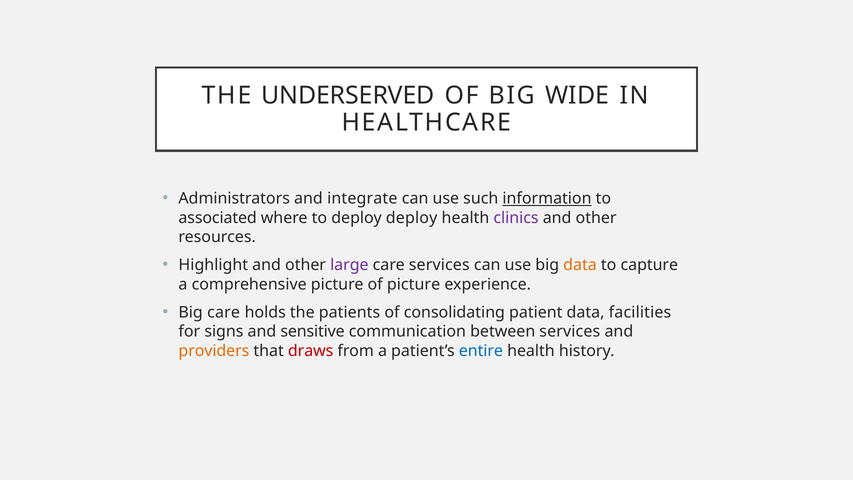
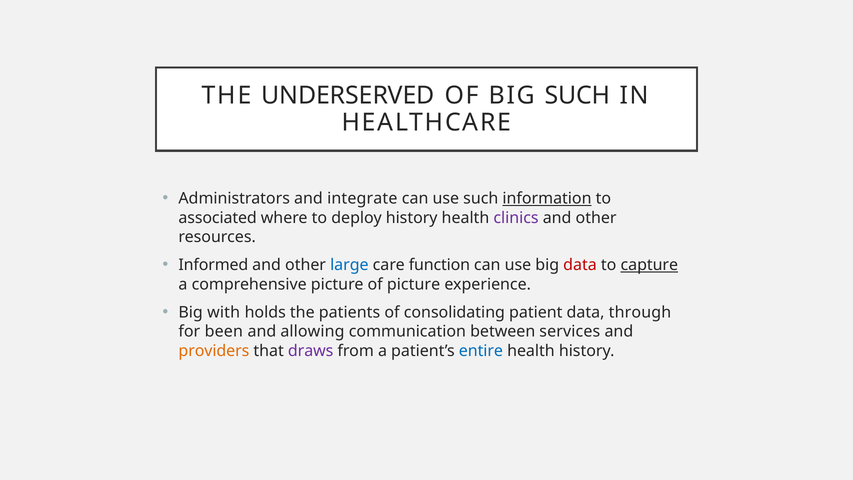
BIG WIDE: WIDE -> SUCH
deploy deploy: deploy -> history
Highlight: Highlight -> Informed
large colour: purple -> blue
care services: services -> function
data at (580, 265) colour: orange -> red
capture underline: none -> present
Big care: care -> with
facilities: facilities -> through
signs: signs -> been
sensitive: sensitive -> allowing
draws colour: red -> purple
